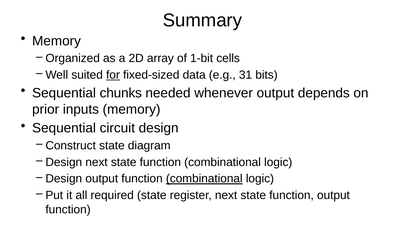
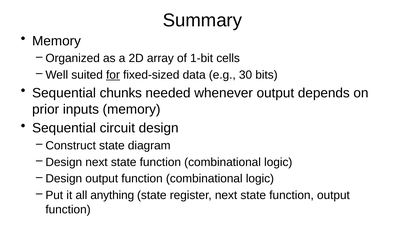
31: 31 -> 30
combinational at (204, 179) underline: present -> none
required: required -> anything
